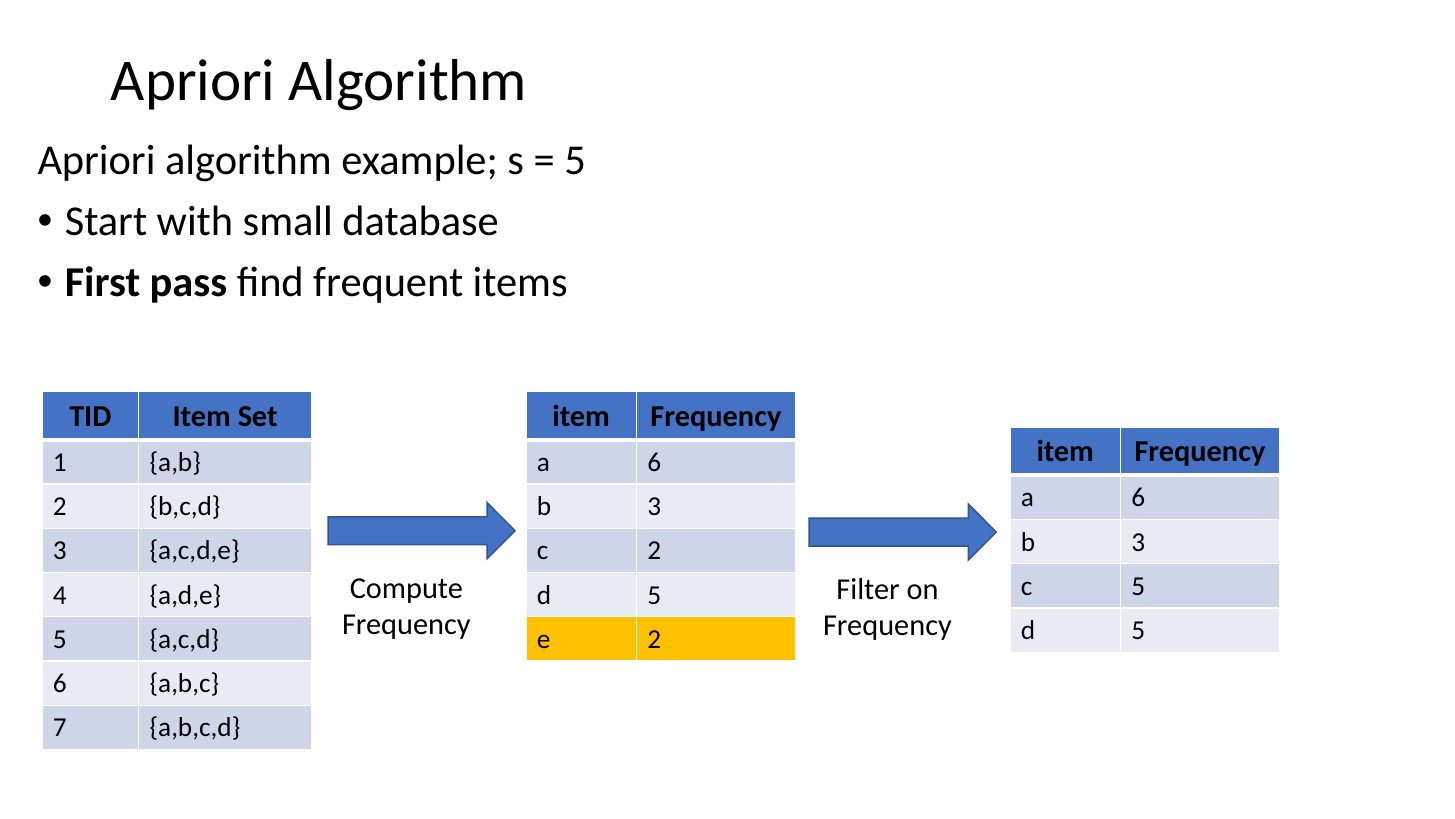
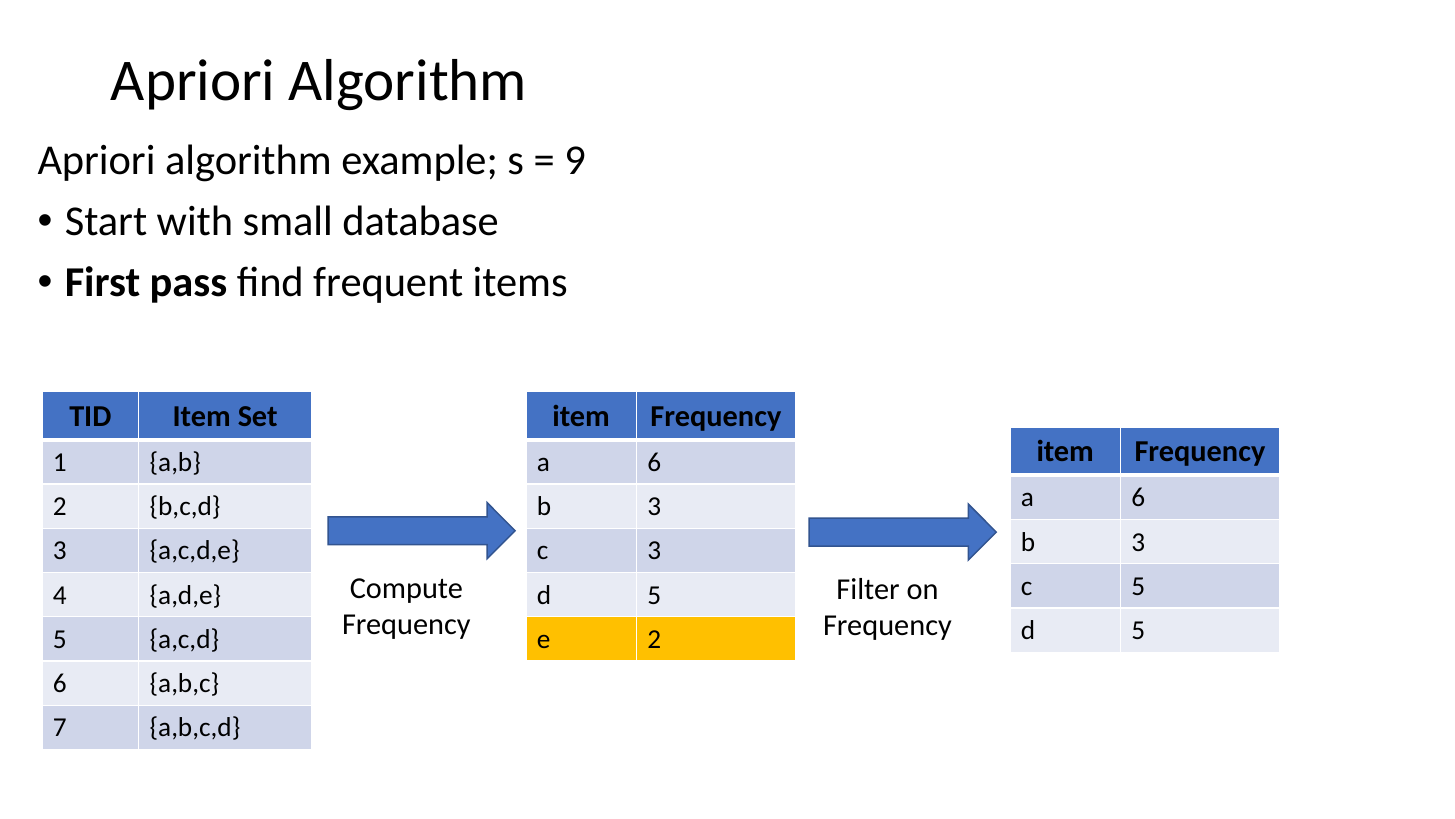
5 at (575, 161): 5 -> 9
c 2: 2 -> 3
